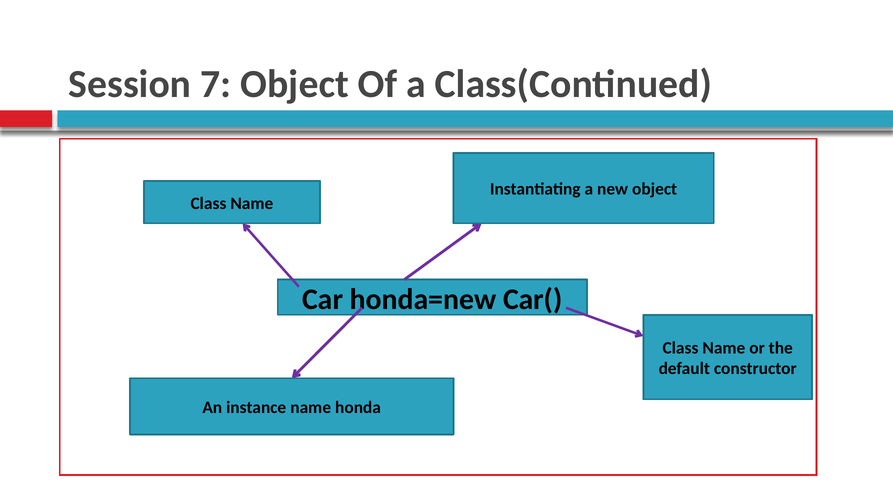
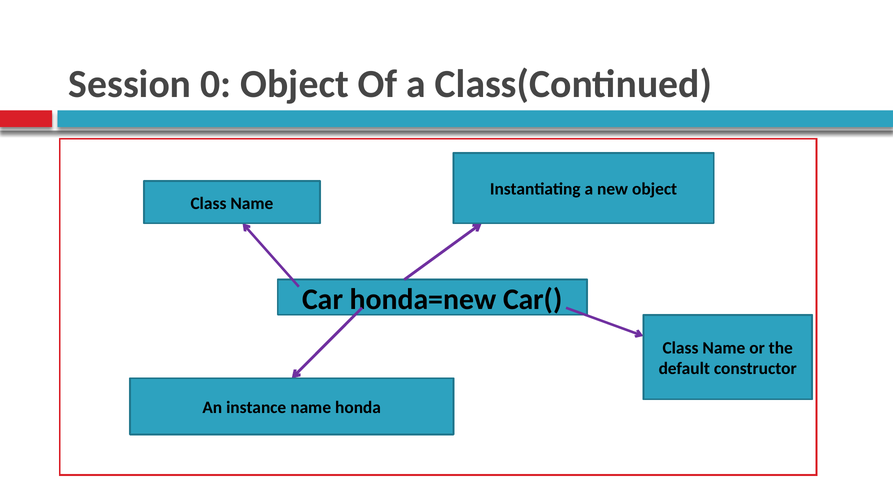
7: 7 -> 0
